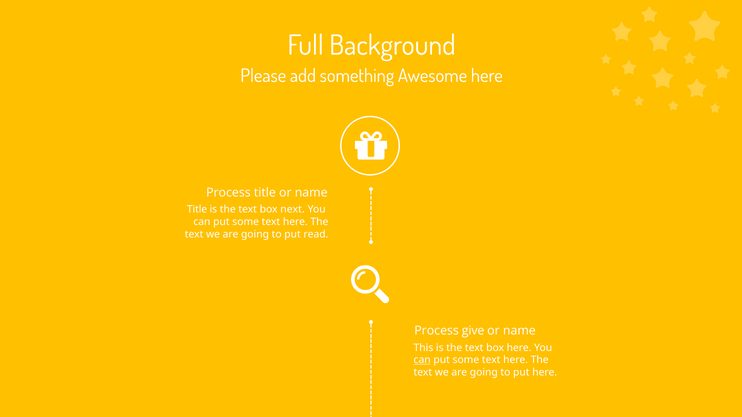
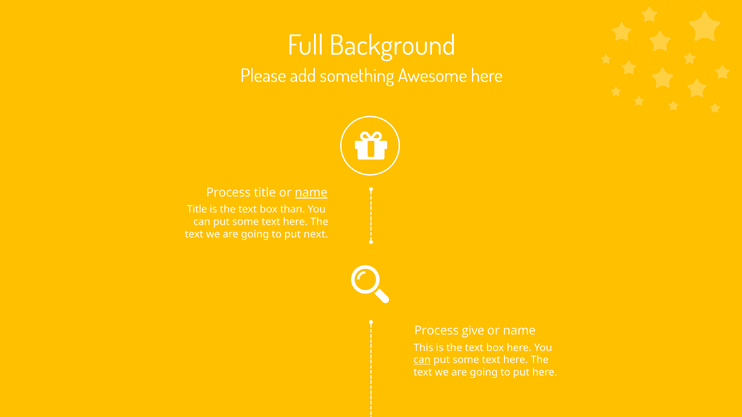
name at (311, 193) underline: none -> present
next: next -> than
read: read -> next
